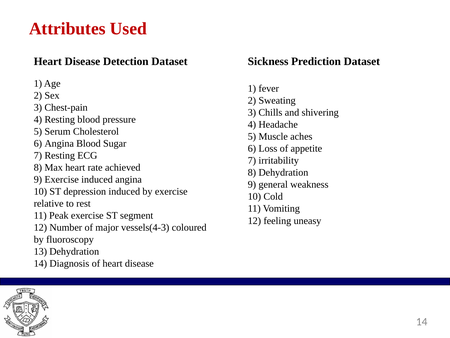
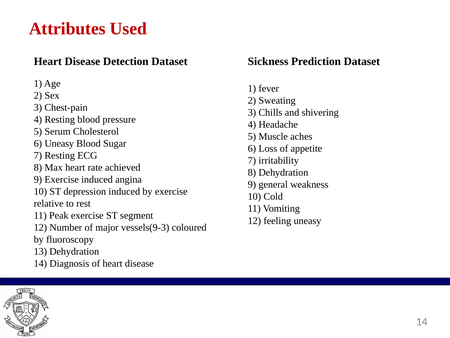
6 Angina: Angina -> Uneasy
vessels(4-3: vessels(4-3 -> vessels(9-3
